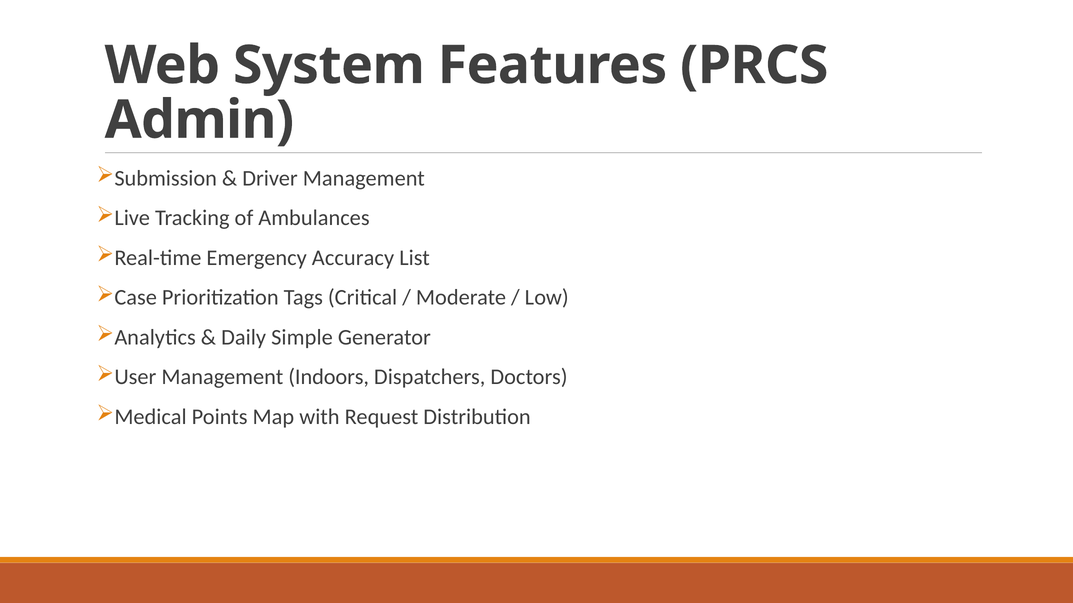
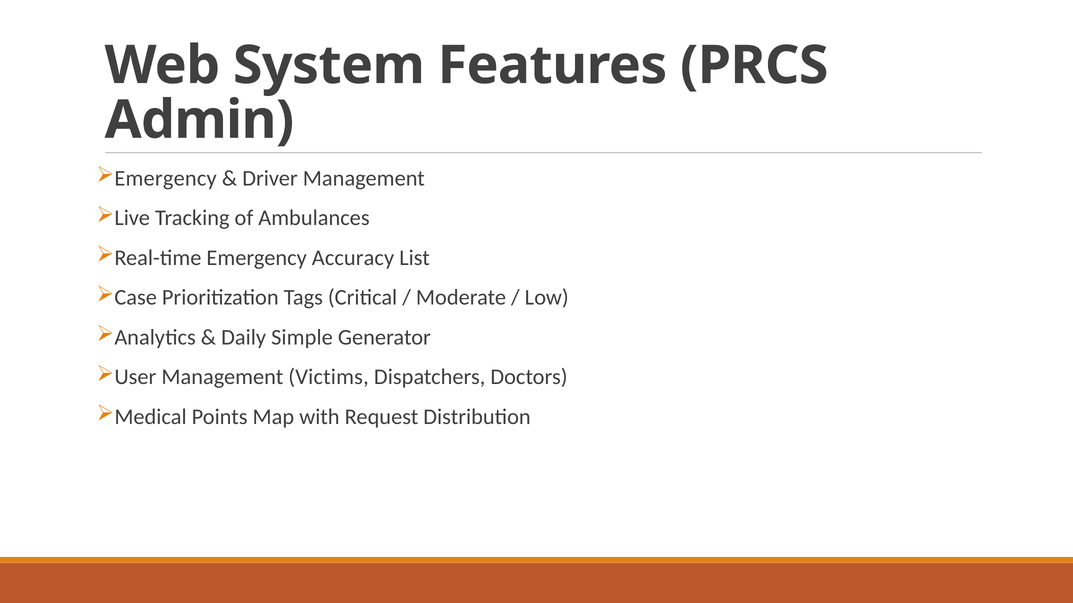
Submission at (166, 178): Submission -> Emergency
Indoors: Indoors -> Victims
